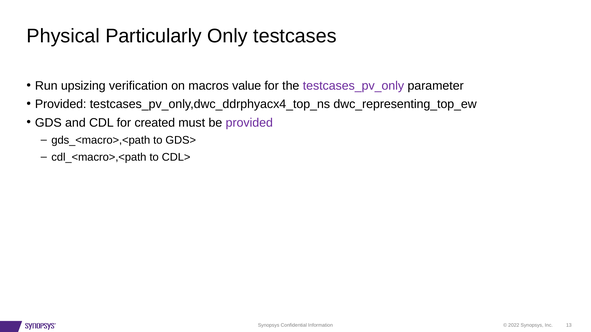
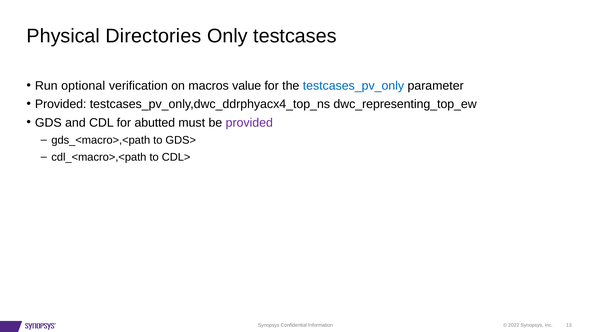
Particularly: Particularly -> Directories
upsizing: upsizing -> optional
testcases_pv_only colour: purple -> blue
created: created -> abutted
